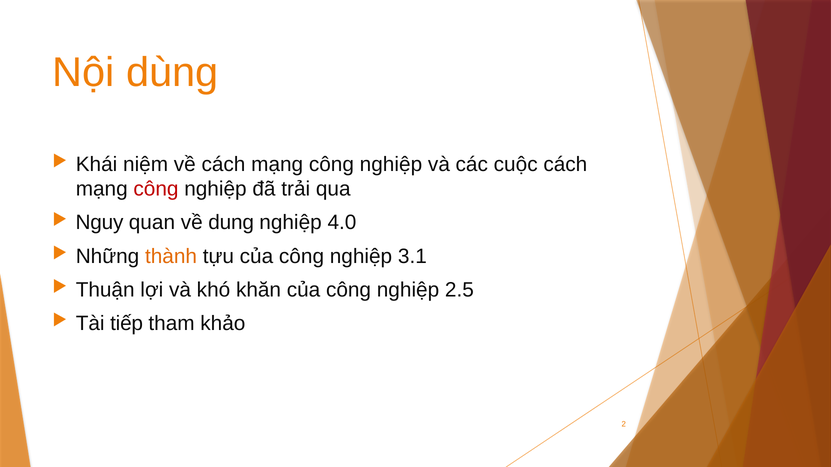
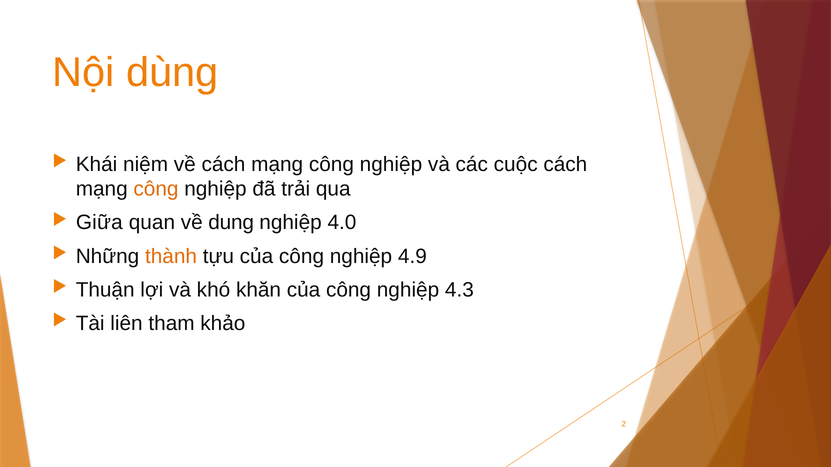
công at (156, 189) colour: red -> orange
Nguy: Nguy -> Giữa
3.1: 3.1 -> 4.9
2.5: 2.5 -> 4.3
tiếp: tiếp -> liên
